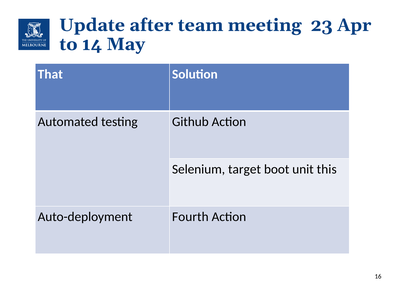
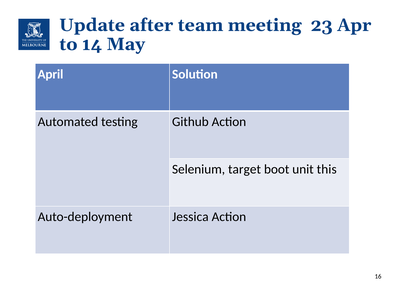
That: That -> April
Fourth: Fourth -> Jessica
